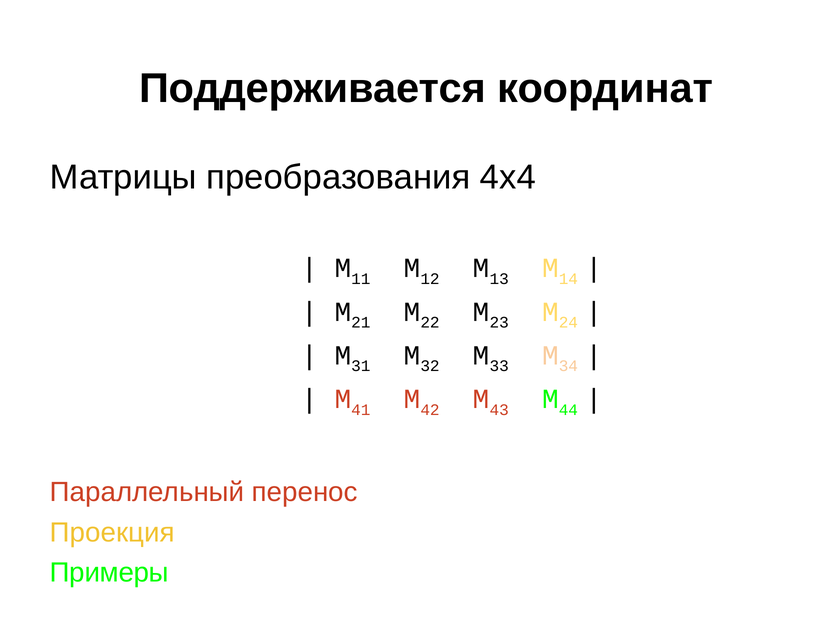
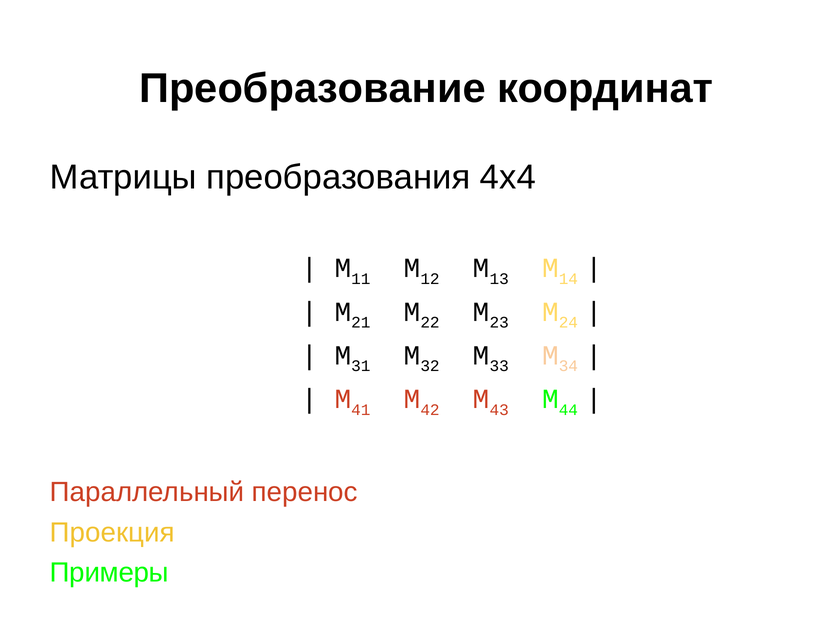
Поддерживается: Поддерживается -> Преобразование
